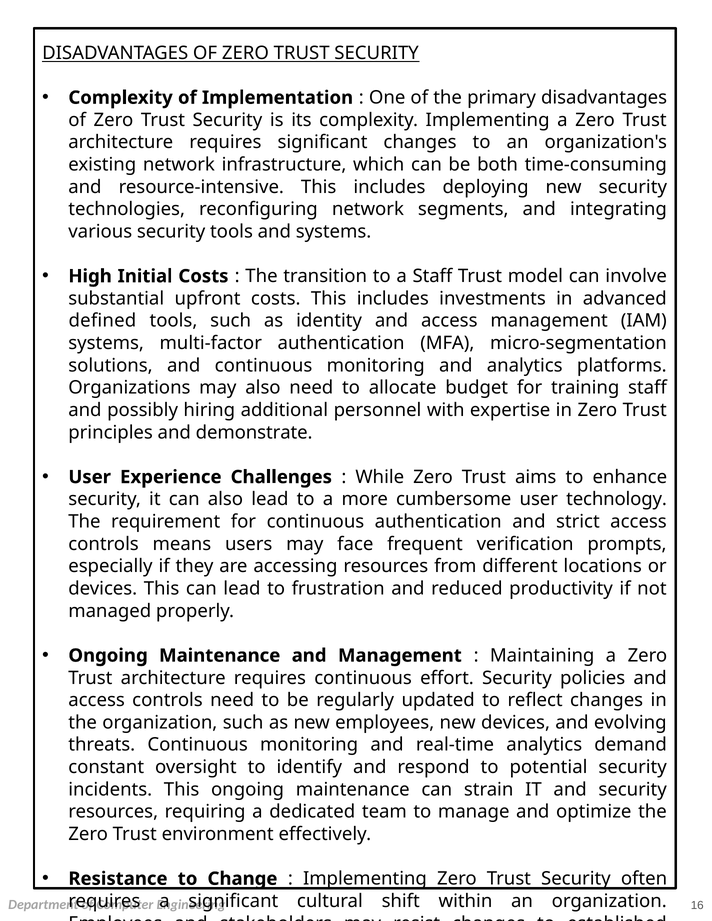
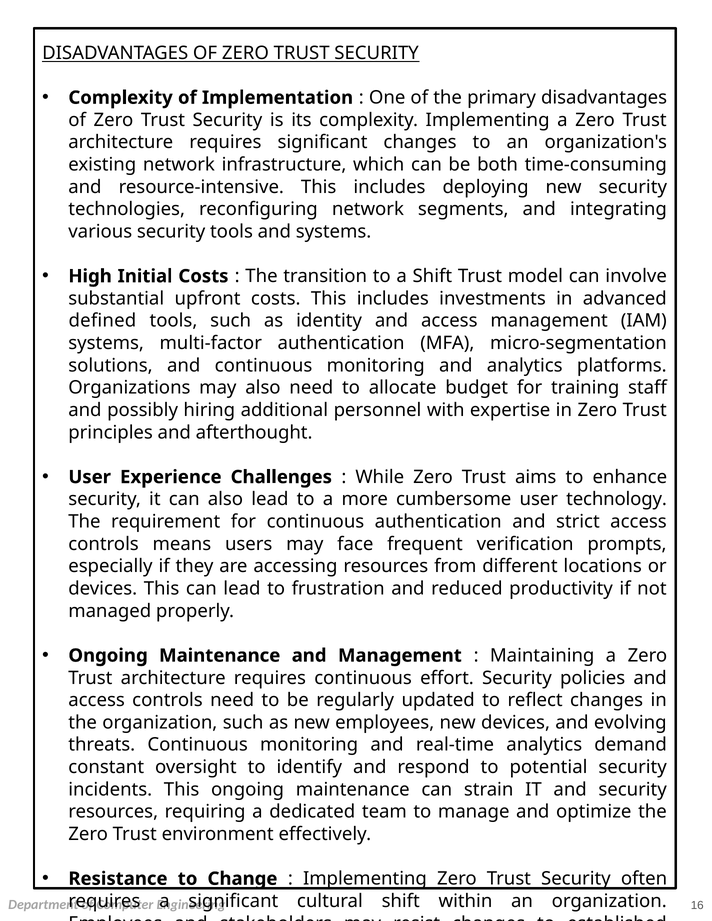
a Staff: Staff -> Shift
demonstrate: demonstrate -> afterthought
